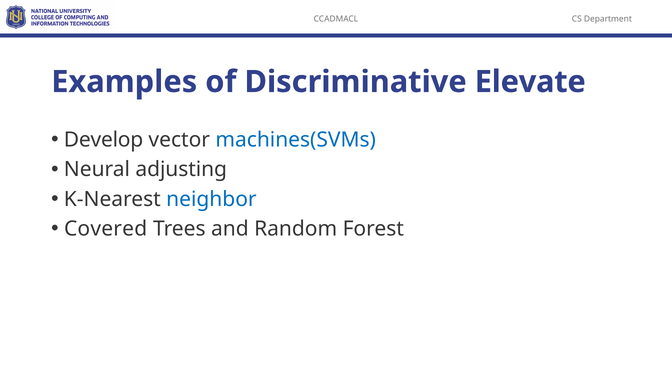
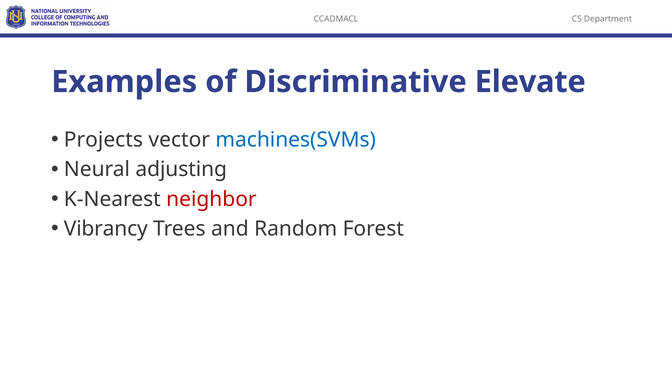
Develop: Develop -> Projects
neighbor colour: blue -> red
Covered: Covered -> Vibrancy
